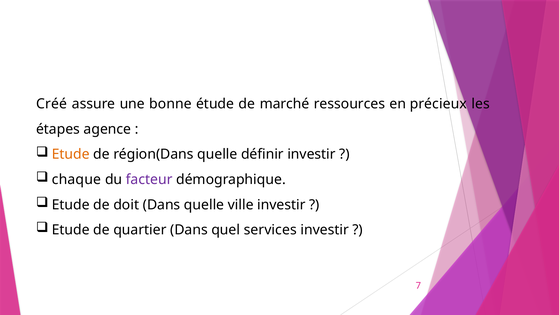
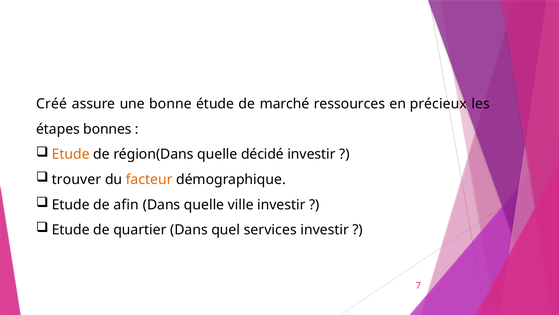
agence: agence -> bonnes
définir: définir -> décidé
chaque: chaque -> trouver
facteur colour: purple -> orange
doit: doit -> afin
